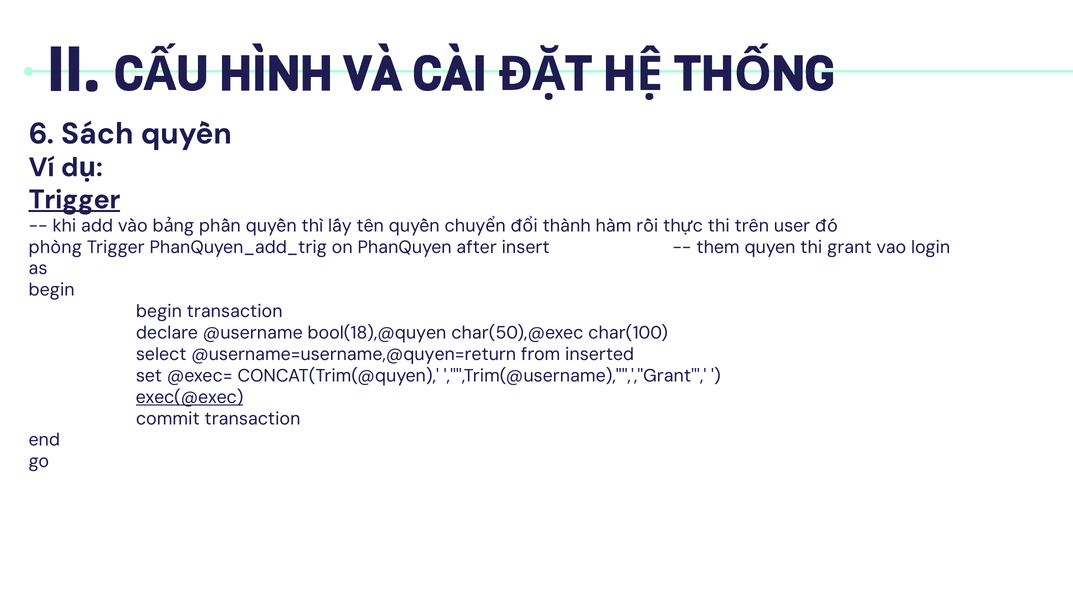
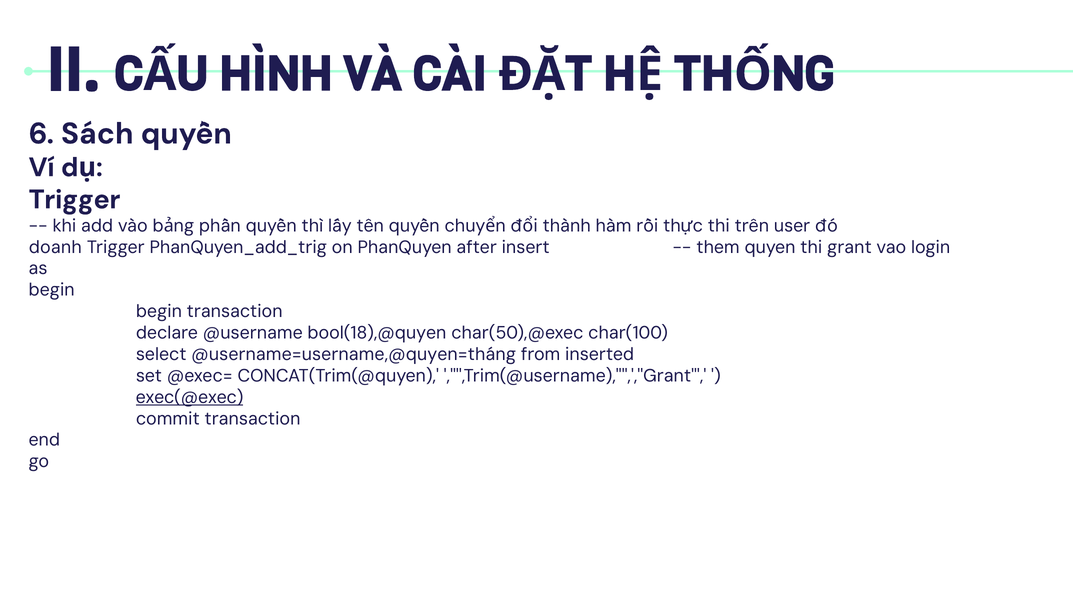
Trigger at (74, 200) underline: present -> none
phòng: phòng -> doanh
@username=username,@quyen=return: @username=username,@quyen=return -> @username=username,@quyen=tháng
